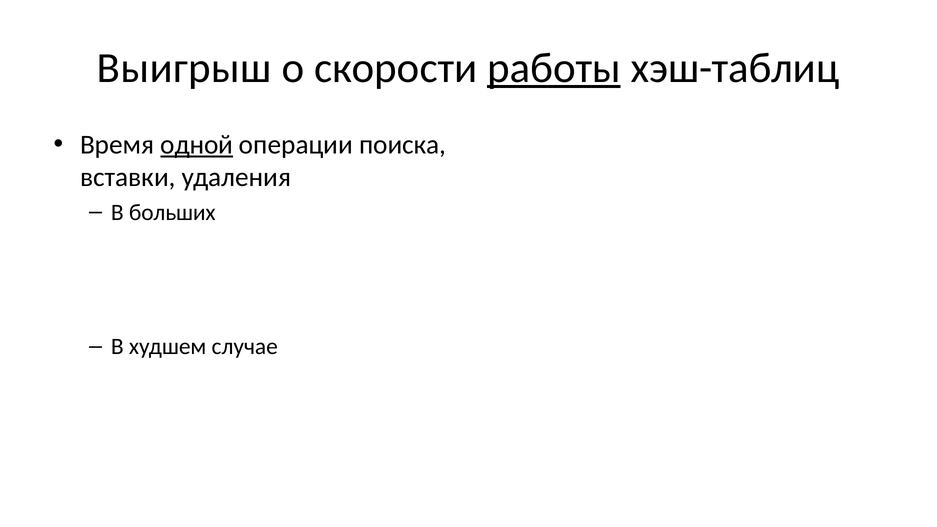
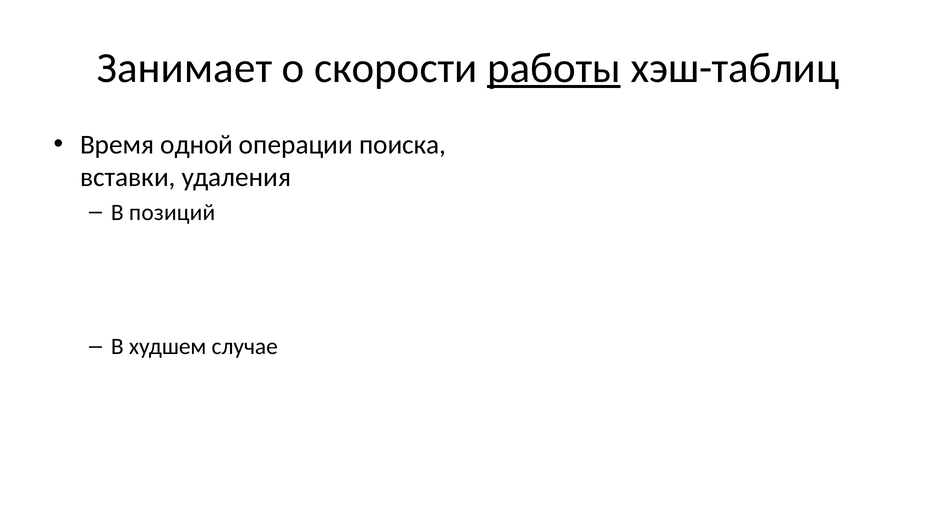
Выигрыш: Выигрыш -> Занимает
одной underline: present -> none
больших: больших -> позиций
